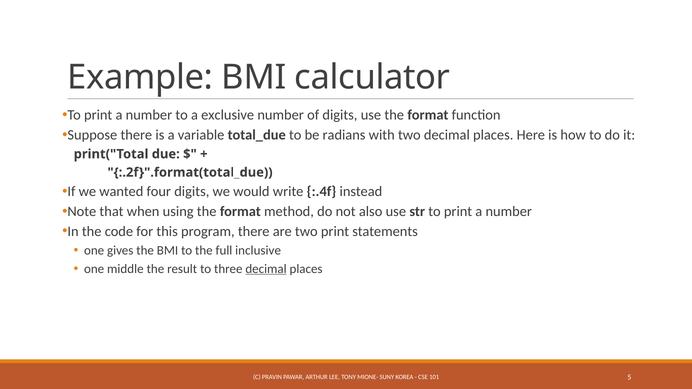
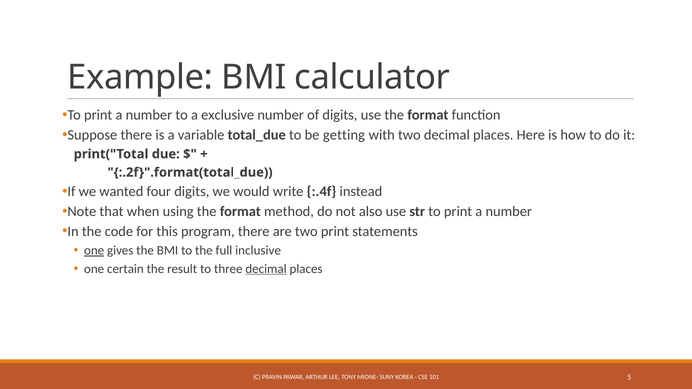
radians: radians -> getting
one at (94, 251) underline: none -> present
middle: middle -> certain
